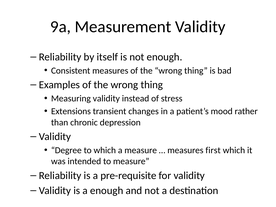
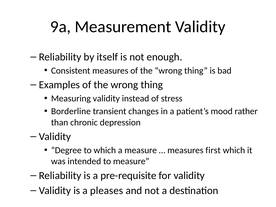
Extensions: Extensions -> Borderline
a enough: enough -> pleases
